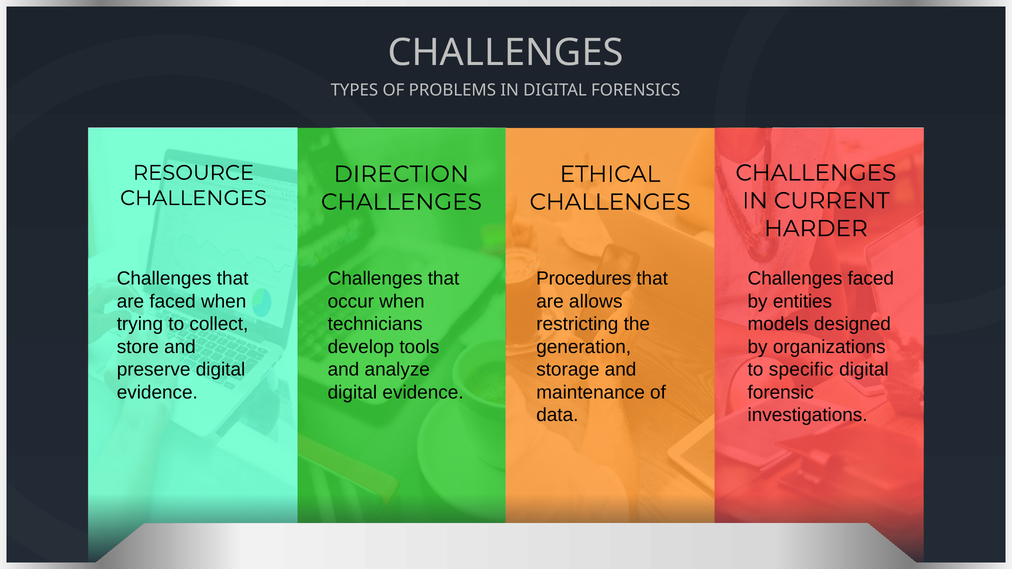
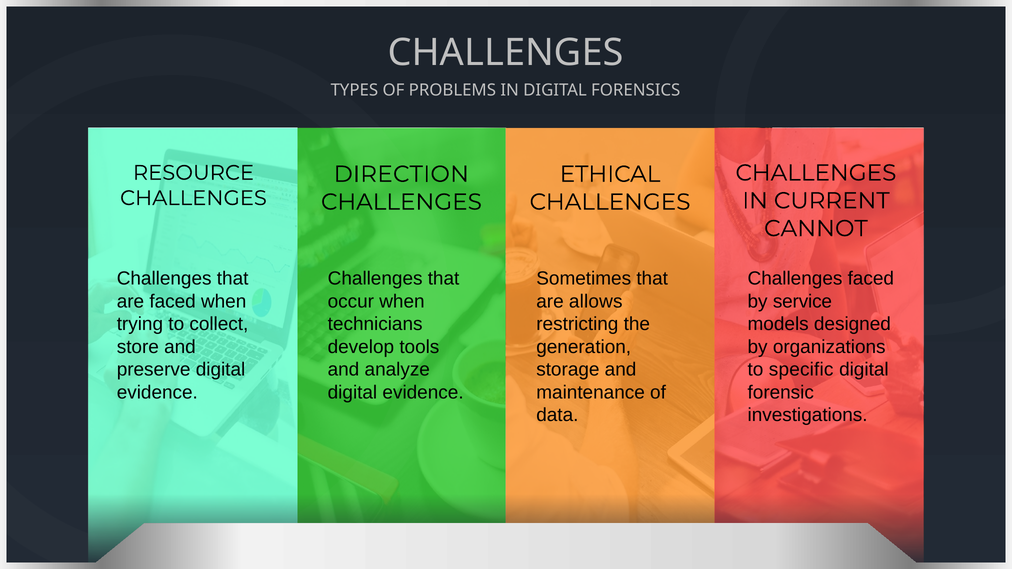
HARDER: HARDER -> CANNOT
Procedures: Procedures -> Sometimes
entities: entities -> service
